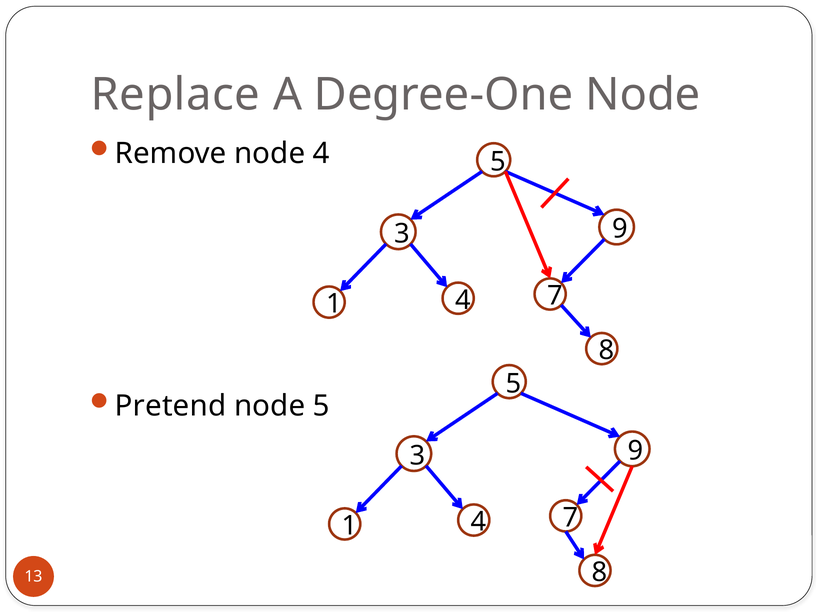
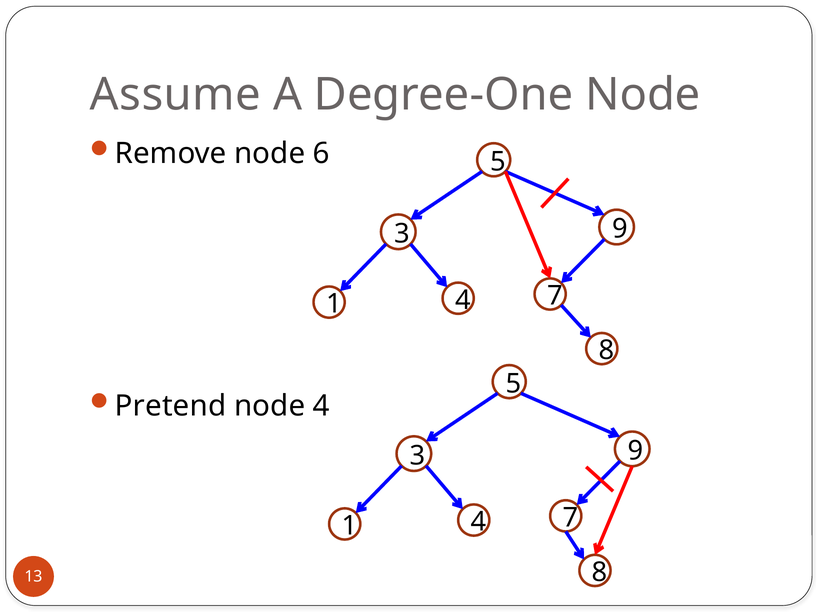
Replace: Replace -> Assume
node 4: 4 -> 6
node 5: 5 -> 4
